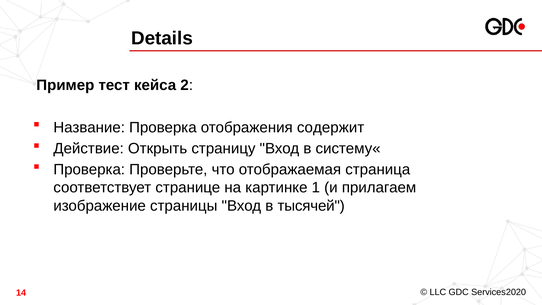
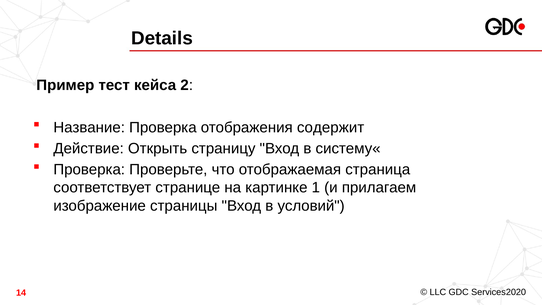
тысячей: тысячей -> условий
